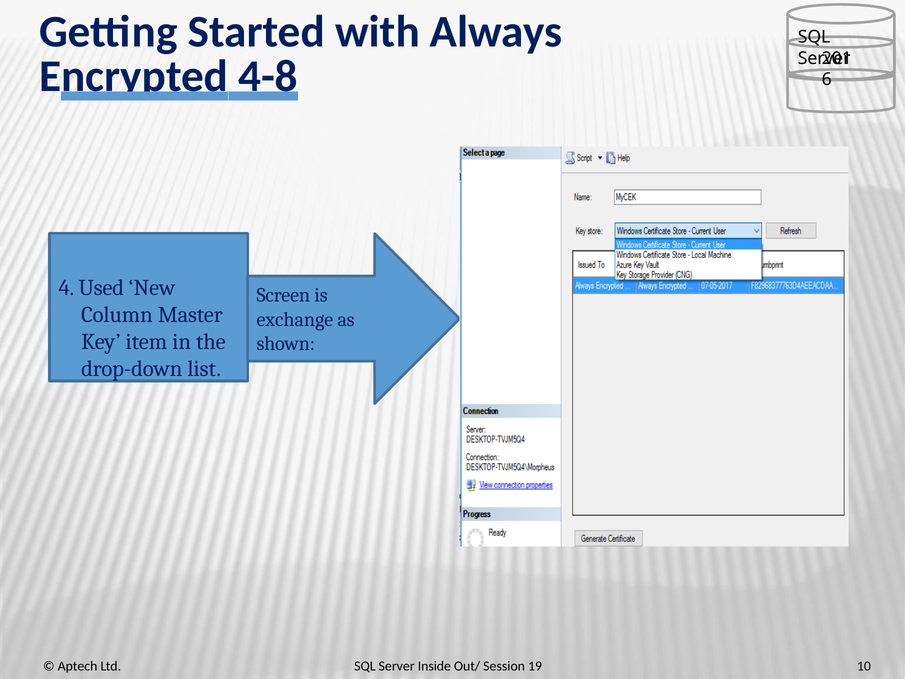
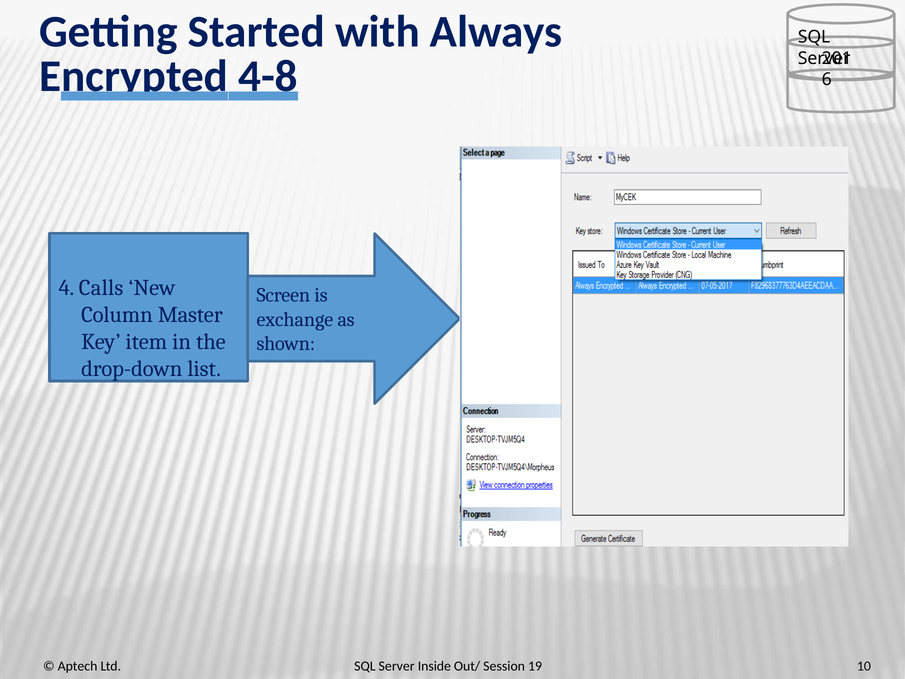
Used: Used -> Calls
